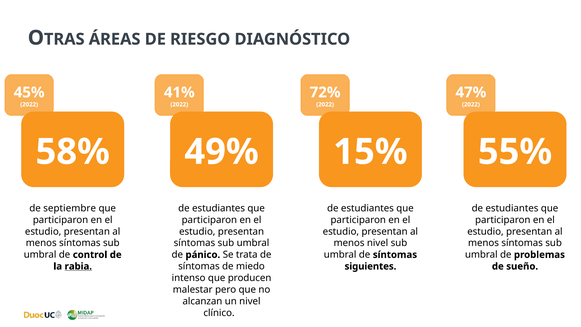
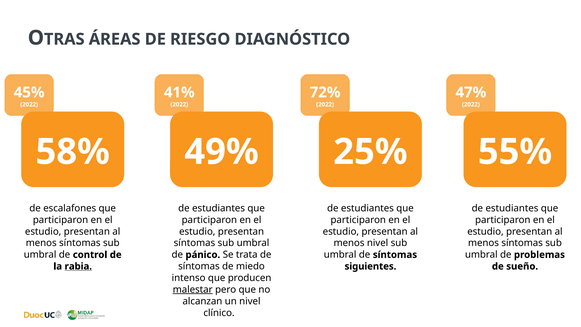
15%: 15% -> 25%
septiembre: septiembre -> escalafones
malestar underline: none -> present
